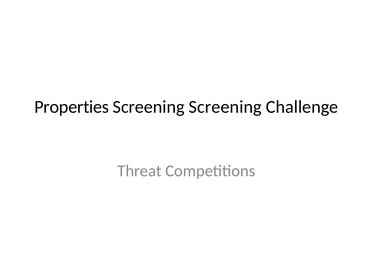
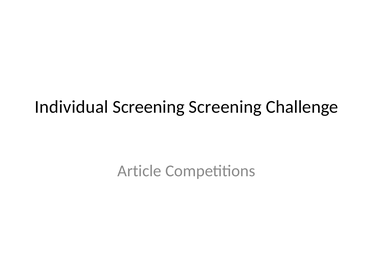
Properties: Properties -> Individual
Threat: Threat -> Article
